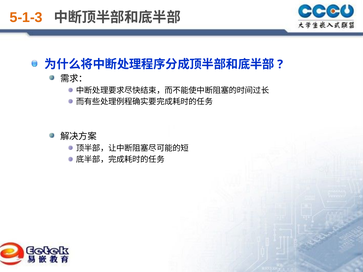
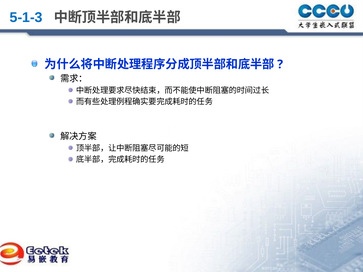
5-1-3 colour: orange -> blue
